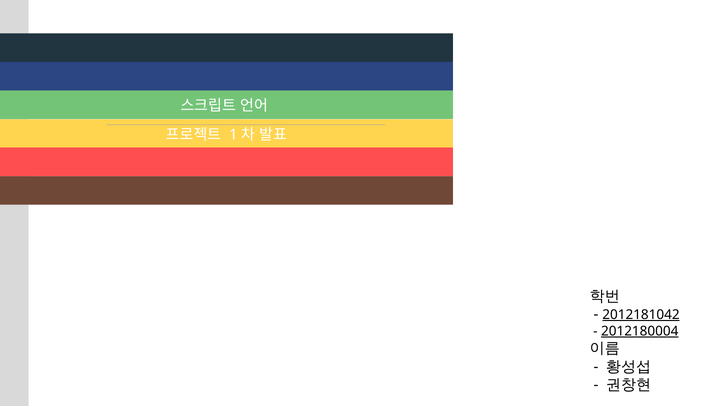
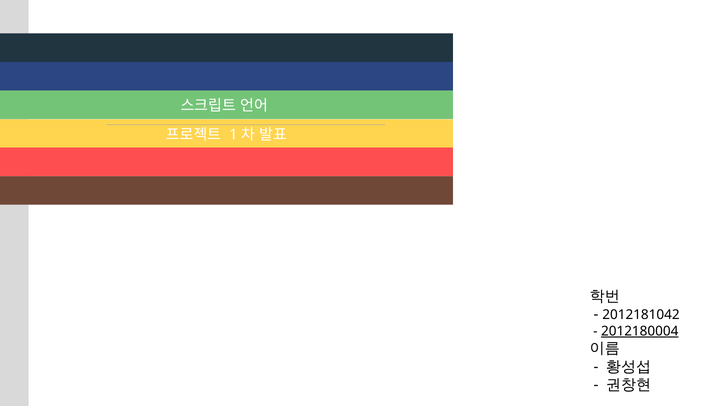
2012181042 underline: present -> none
